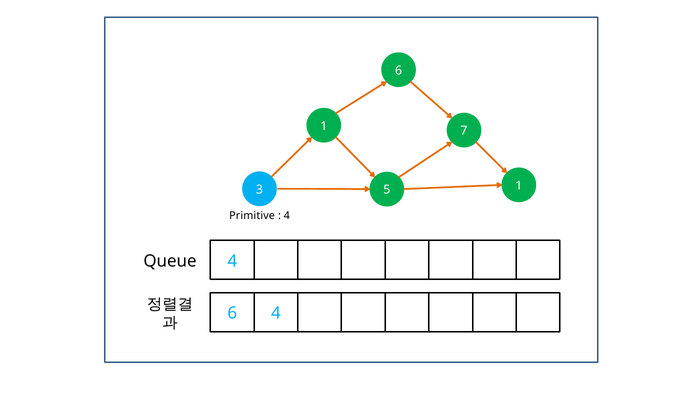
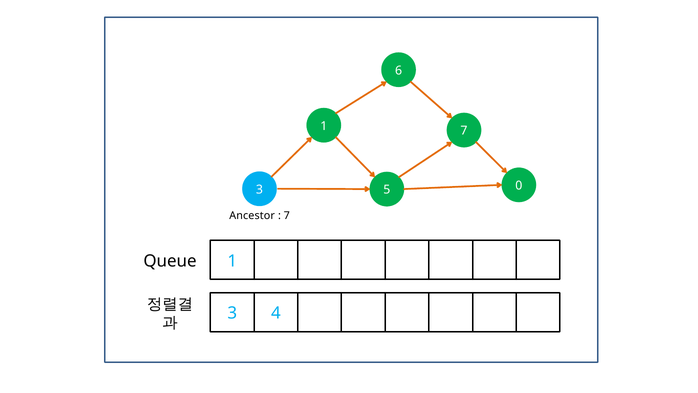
5 1: 1 -> 0
Primitive: Primitive -> Ancestor
4 at (287, 215): 4 -> 7
Queue 4: 4 -> 1
6 at (232, 313): 6 -> 3
